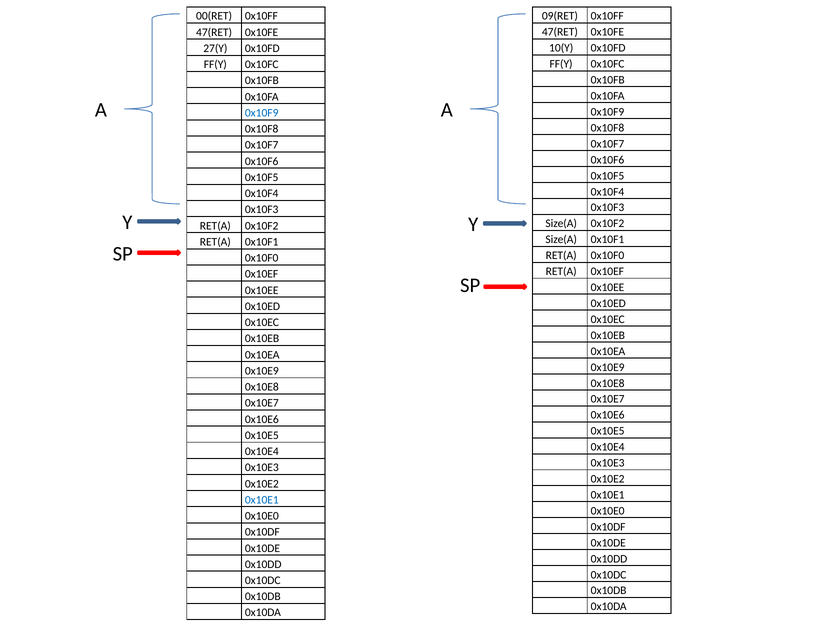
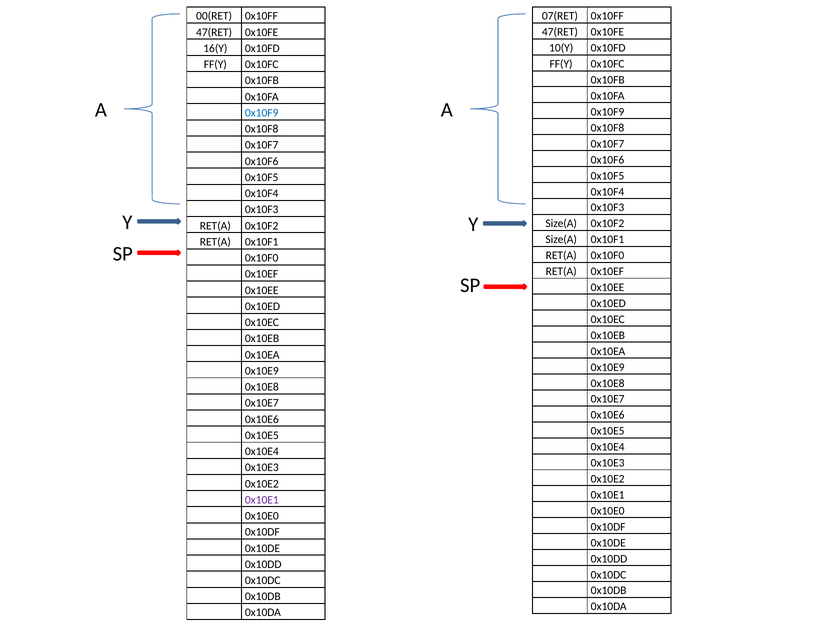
09(RET: 09(RET -> 07(RET
27(Y: 27(Y -> 16(Y
0x10E1 at (262, 499) colour: blue -> purple
